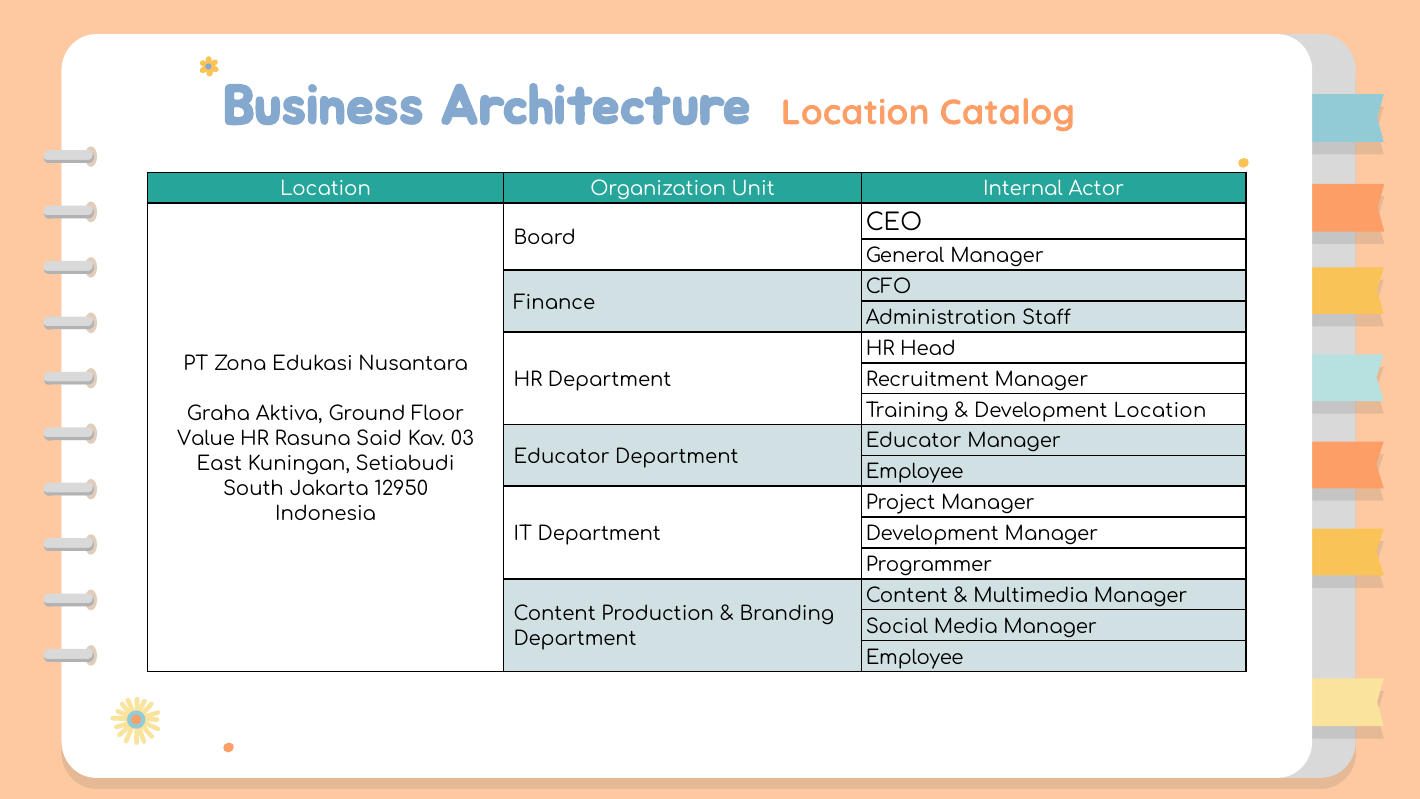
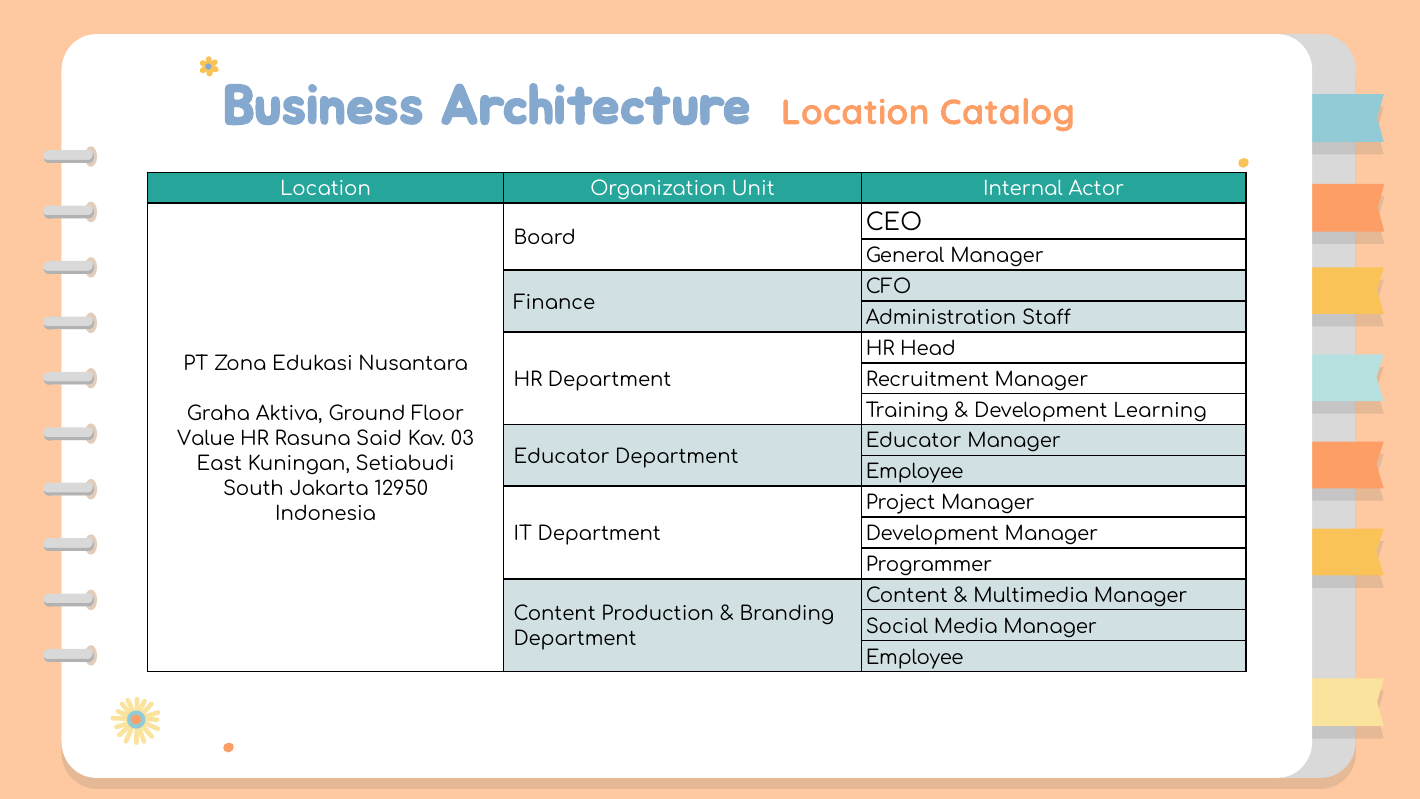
Development Location: Location -> Learning
